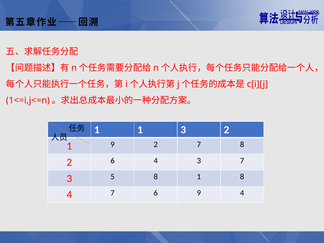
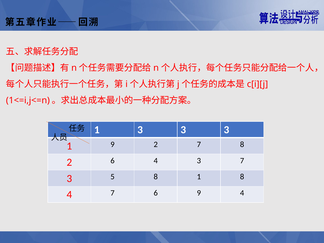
1 1: 1 -> 3
2 at (226, 130): 2 -> 3
